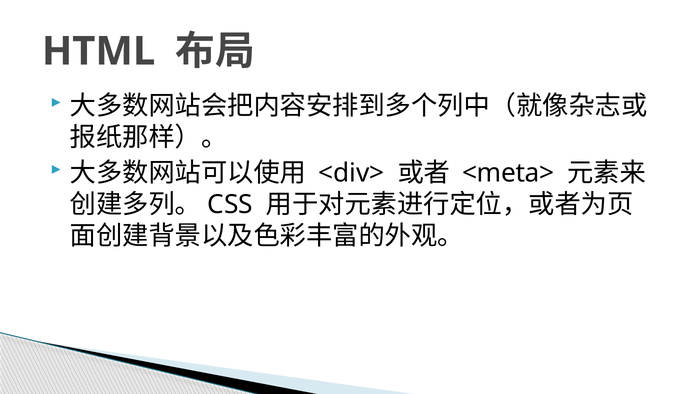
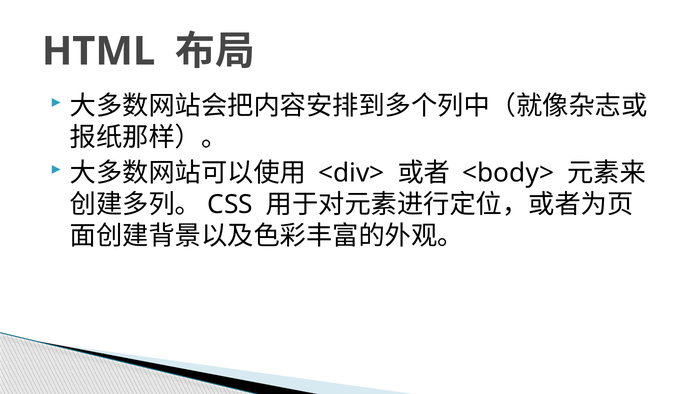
<meta>: <meta> -> <body>
